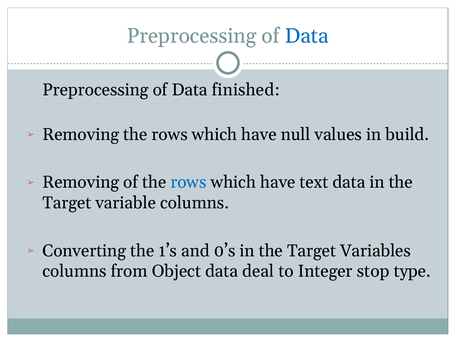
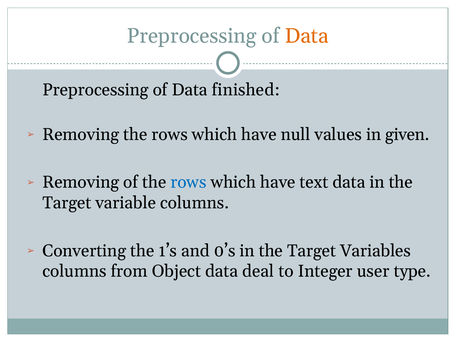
Data at (307, 36) colour: blue -> orange
build: build -> given
stop: stop -> user
